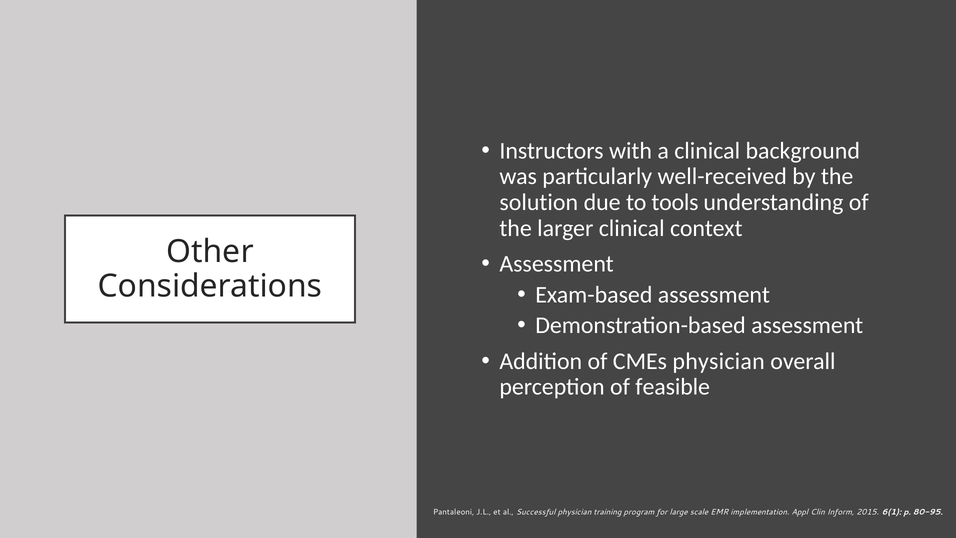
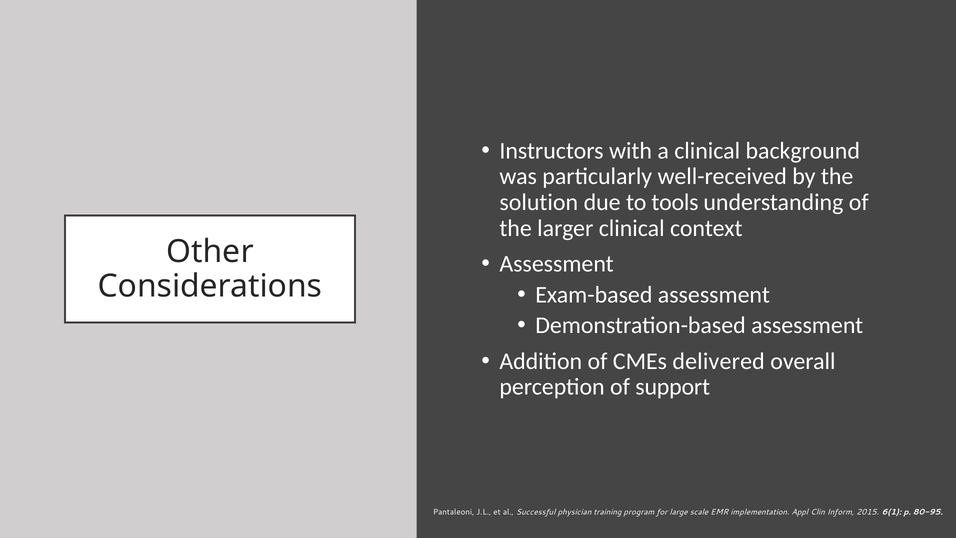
CMEs physician: physician -> delivered
feasible: feasible -> support
